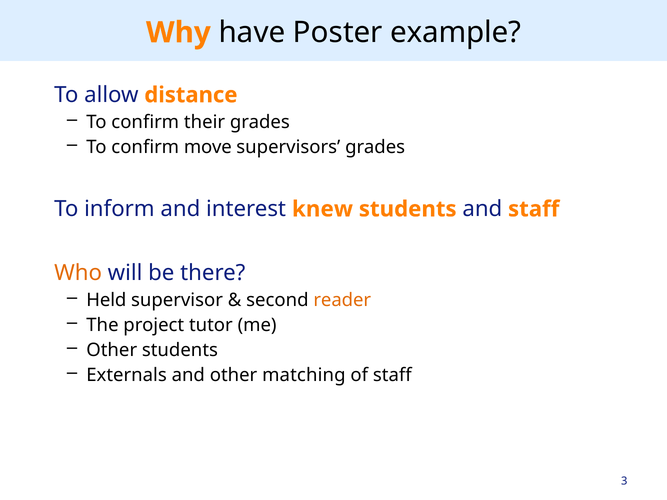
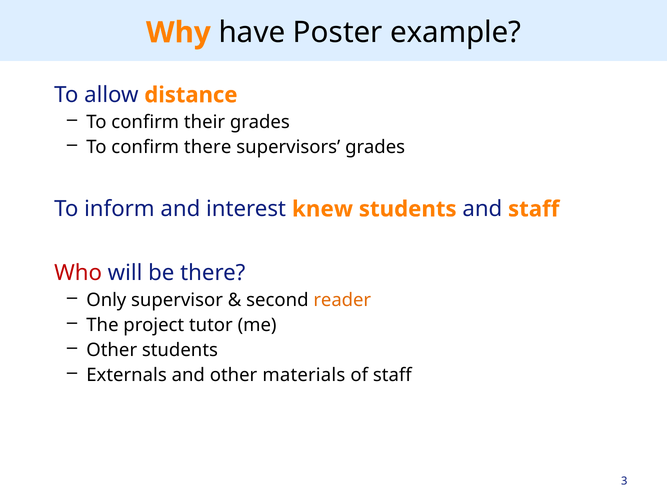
confirm move: move -> there
Who colour: orange -> red
Held: Held -> Only
matching: matching -> materials
